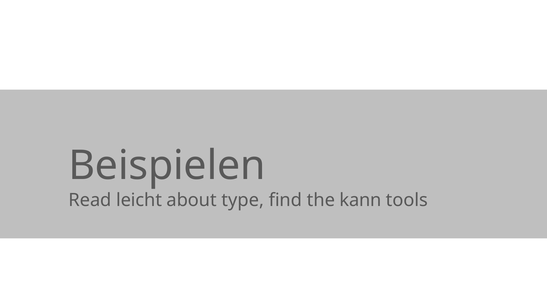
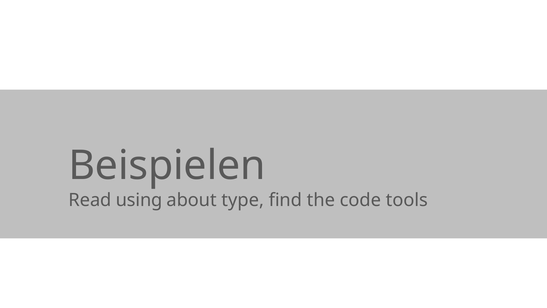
leicht: leicht -> using
kann: kann -> code
